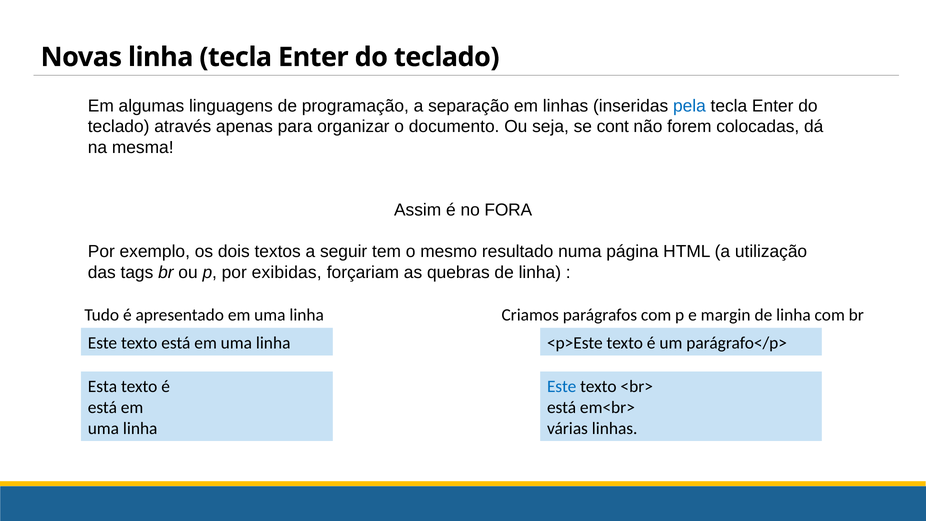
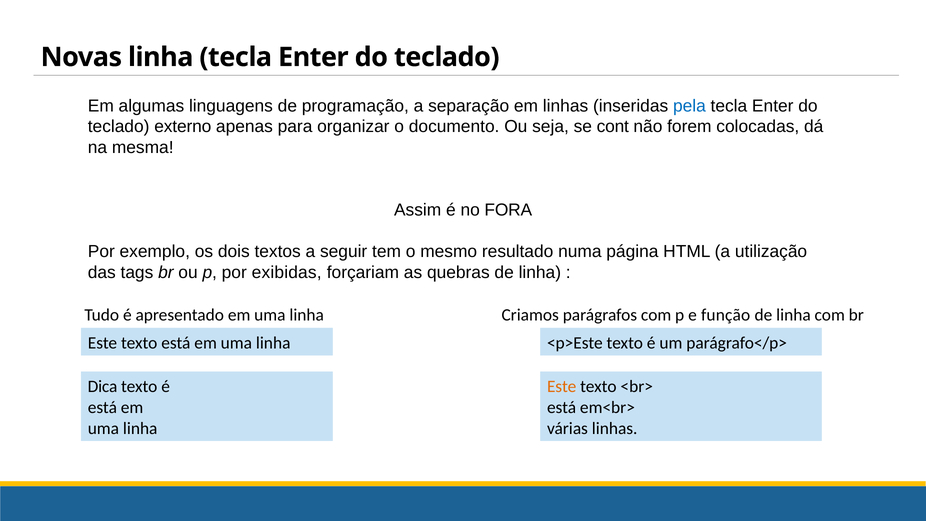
através: através -> externo
margin: margin -> função
Esta: Esta -> Dica
Este at (562, 387) colour: blue -> orange
